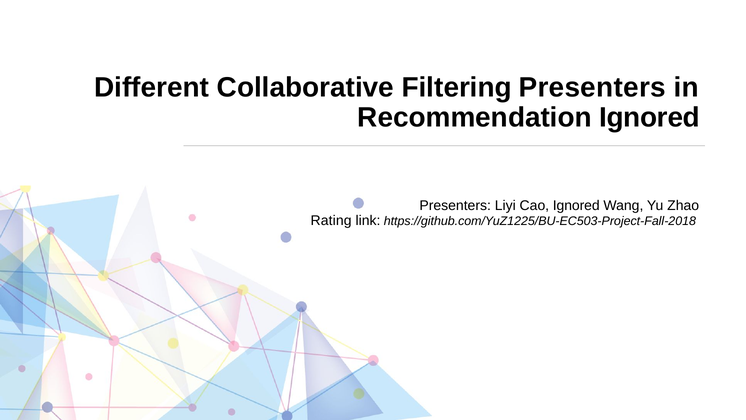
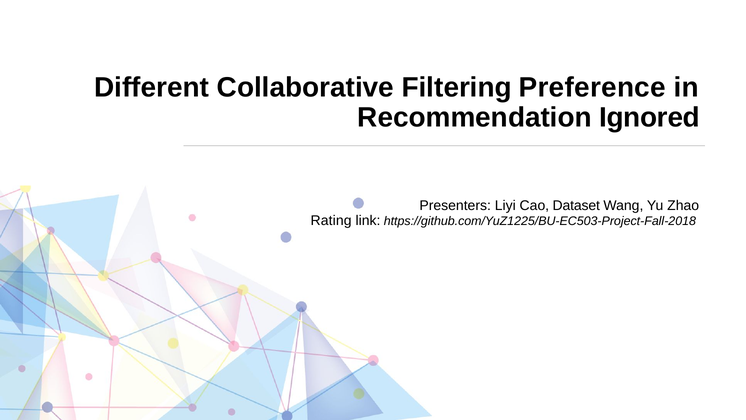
Filtering Presenters: Presenters -> Preference
Cao Ignored: Ignored -> Dataset
